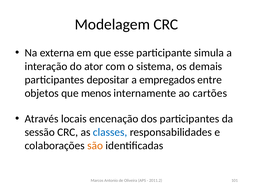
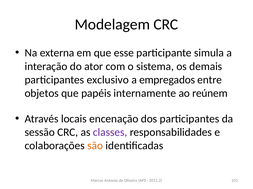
depositar: depositar -> exclusivo
menos: menos -> papéis
cartões: cartões -> reúnem
classes colour: blue -> purple
